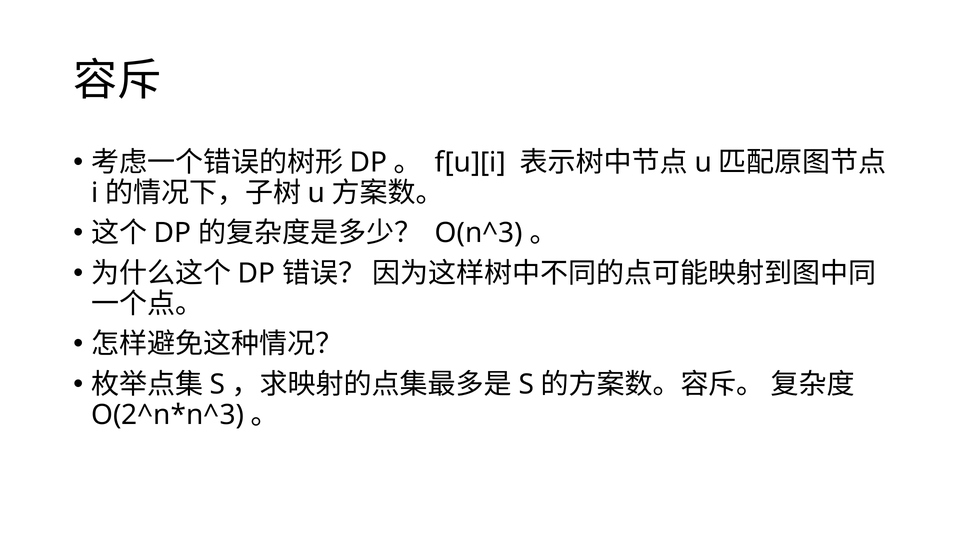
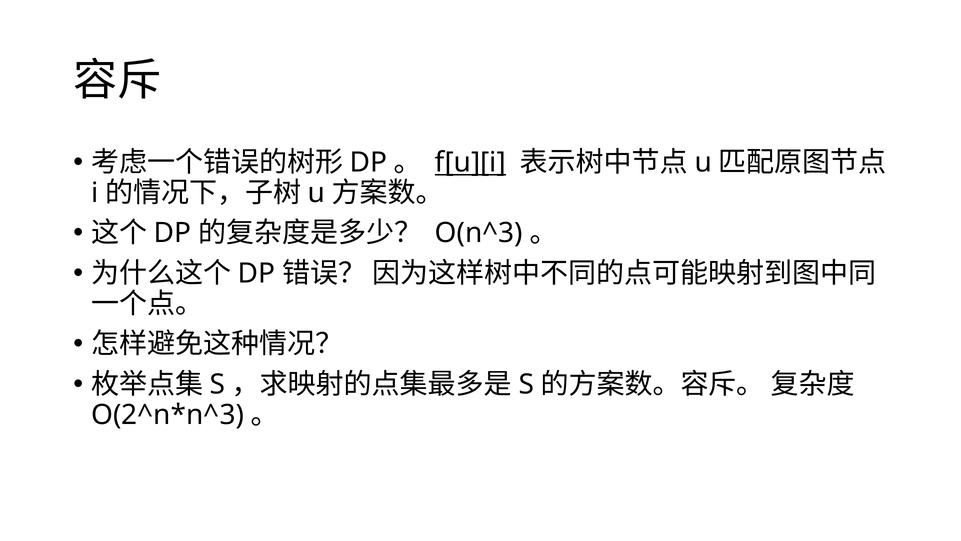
f[u][i underline: none -> present
